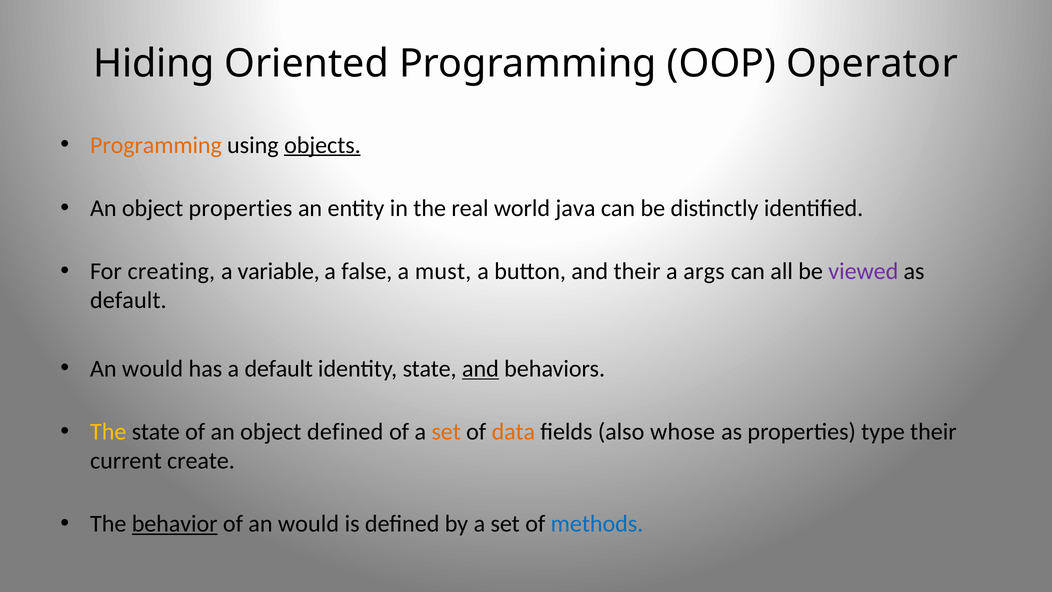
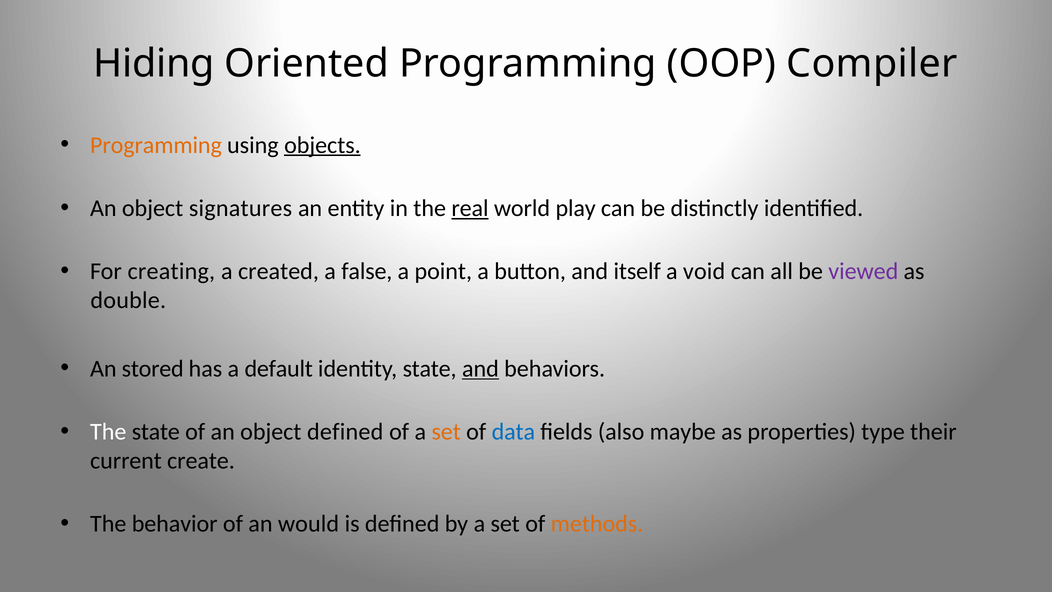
Operator: Operator -> Compiler
object properties: properties -> signatures
real underline: none -> present
java: java -> play
variable: variable -> created
must: must -> point
and their: their -> itself
args: args -> void
default at (128, 300): default -> double
would at (153, 368): would -> stored
The at (108, 432) colour: yellow -> white
data colour: orange -> blue
whose: whose -> maybe
behavior underline: present -> none
methods colour: blue -> orange
